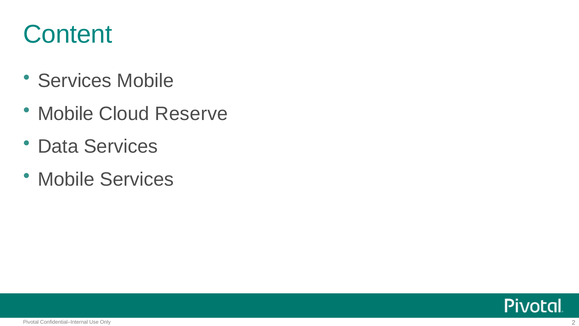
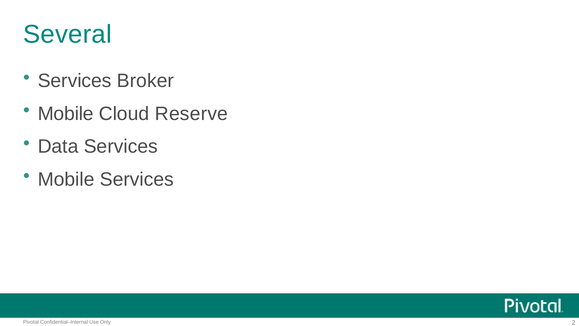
Content: Content -> Several
Services Mobile: Mobile -> Broker
